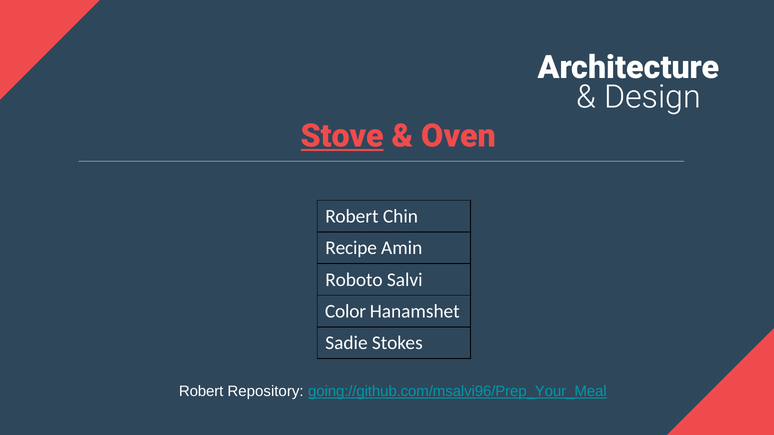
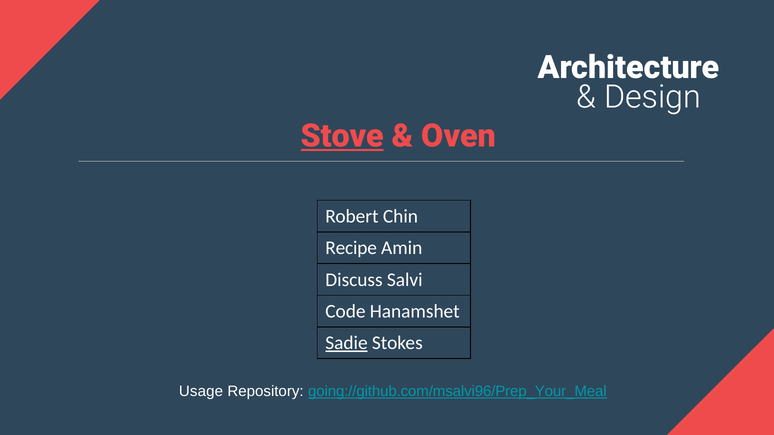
Roboto: Roboto -> Discuss
Color: Color -> Code
Sadie underline: none -> present
Robert at (201, 392): Robert -> Usage
